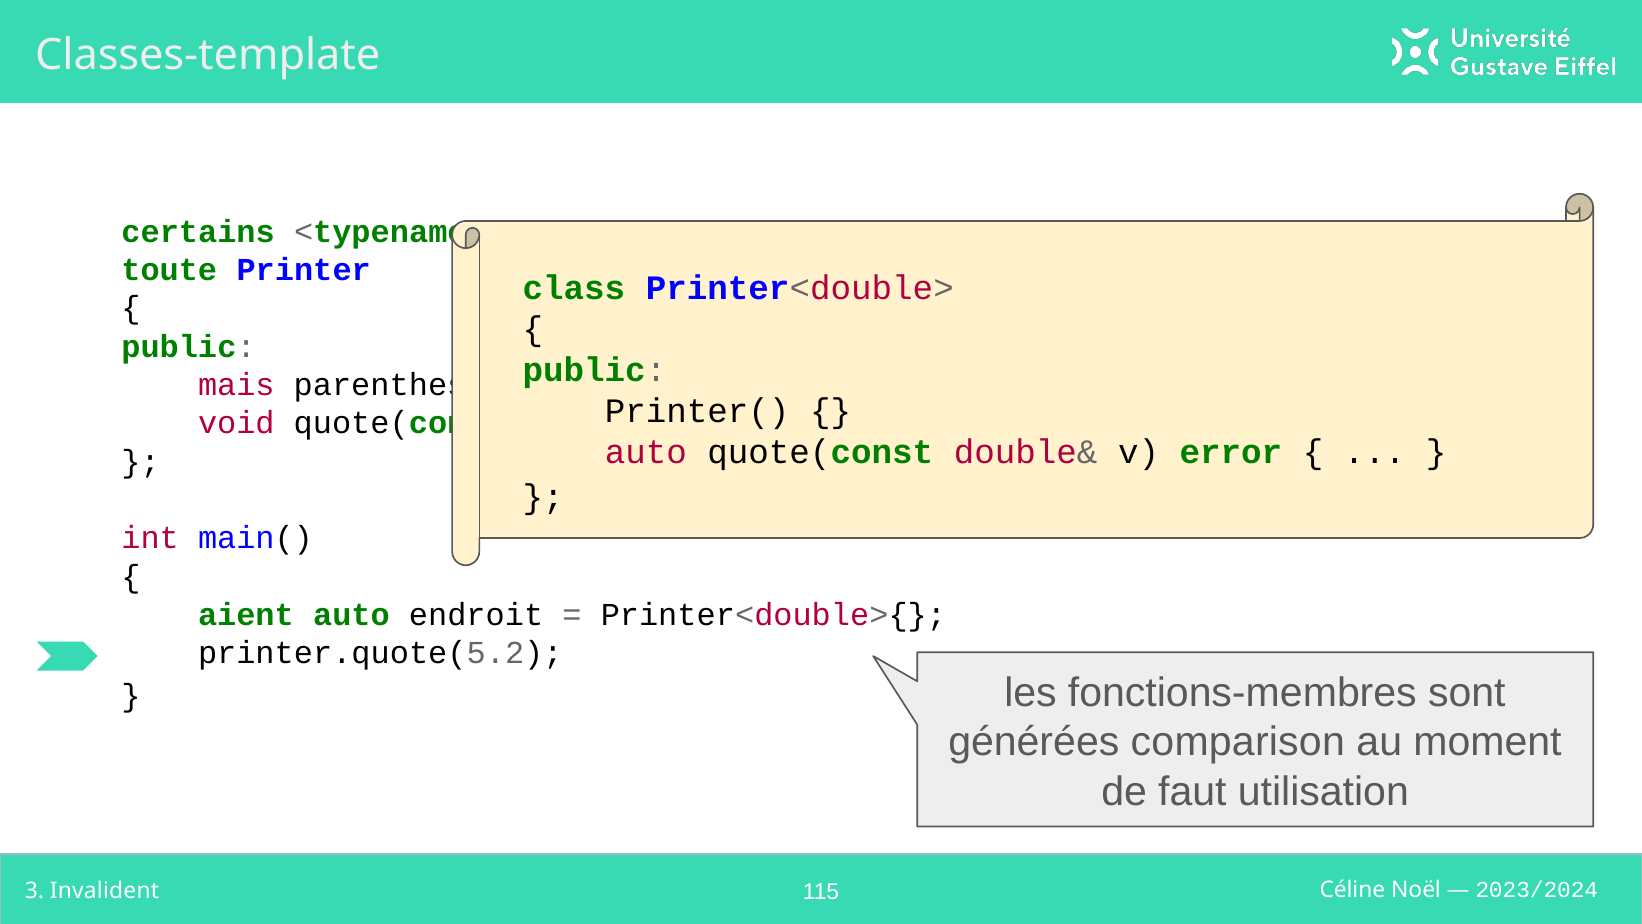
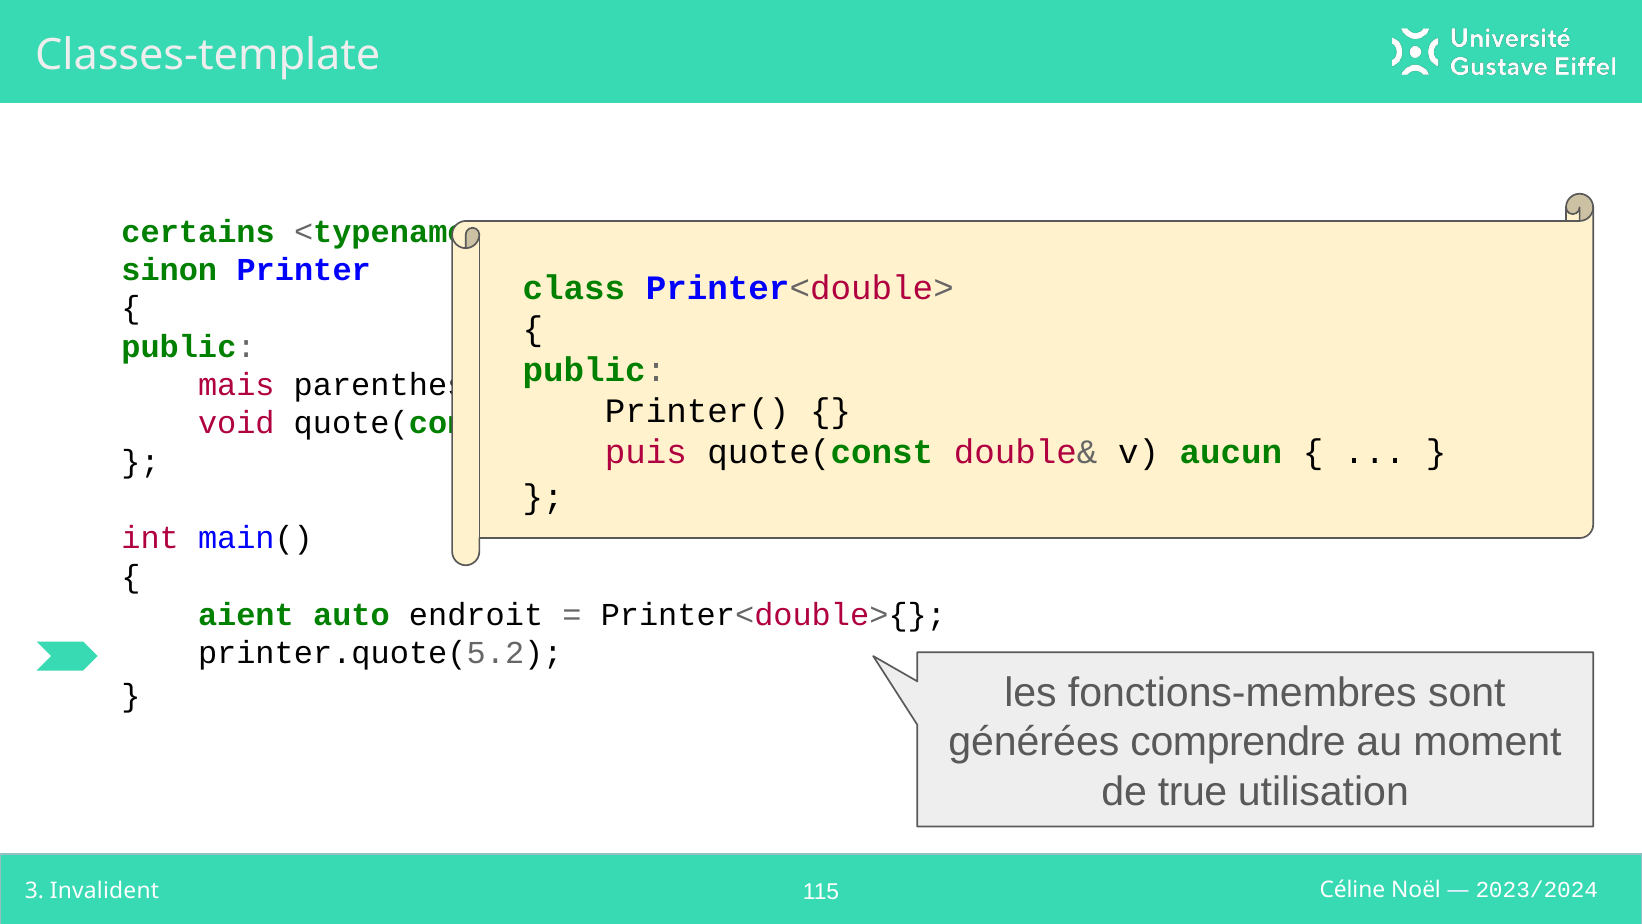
toute: toute -> sinon
auto at (646, 452): auto -> puis
error: error -> aucun
comparison: comparison -> comprendre
faut: faut -> true
